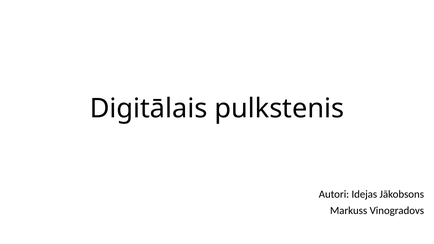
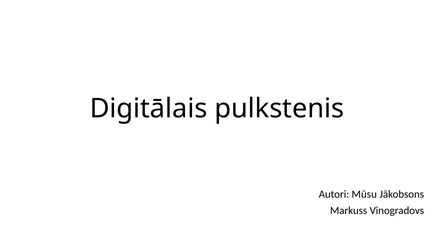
Idejas: Idejas -> Mūsu
